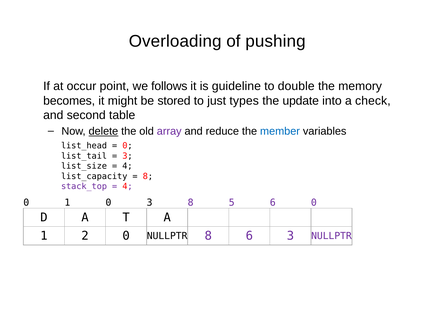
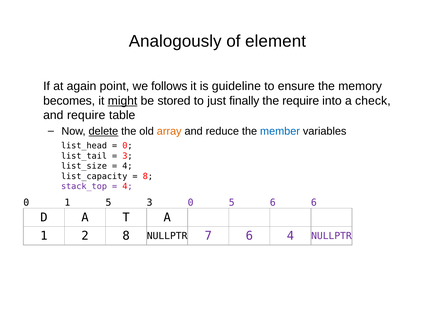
Overloading: Overloading -> Analogously
pushing: pushing -> element
occur: occur -> again
double: double -> ensure
might underline: none -> present
types: types -> finally
the update: update -> require
and second: second -> require
array colour: purple -> orange
1 0: 0 -> 5
3 8: 8 -> 0
6 0: 0 -> 6
2 0: 0 -> 8
NULLPTR 8: 8 -> 7
6 3: 3 -> 4
